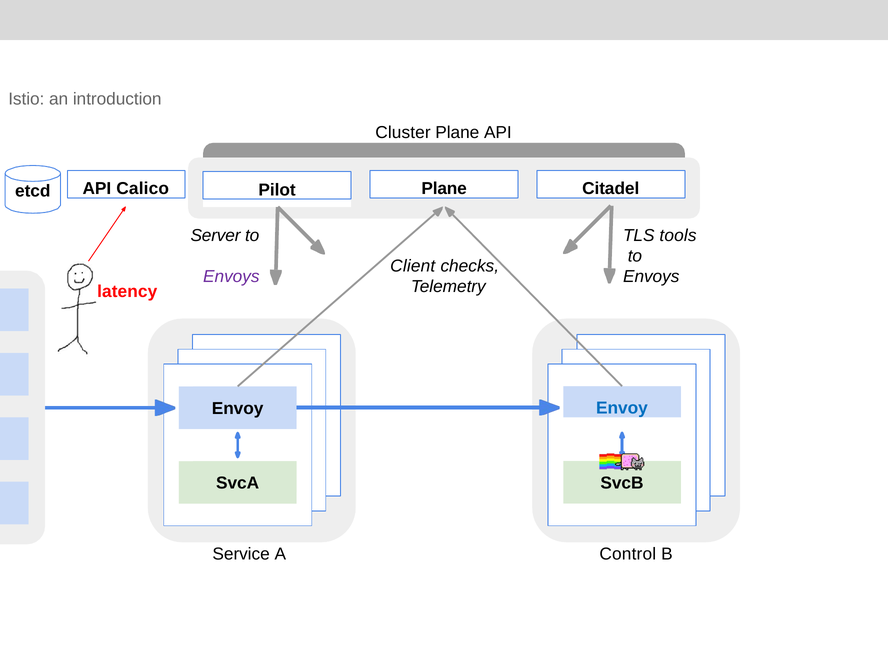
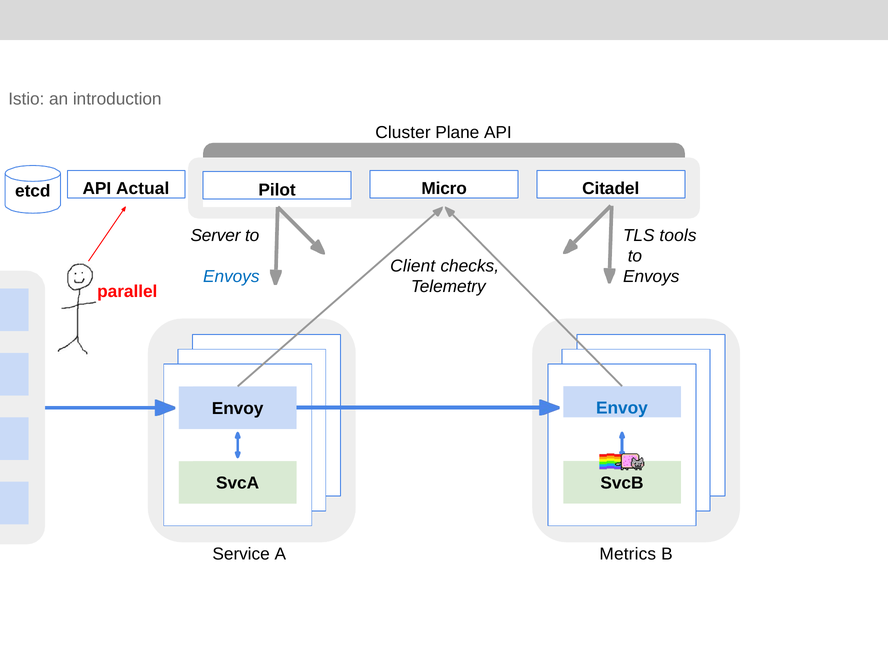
Calico: Calico -> Actual
Pilot Plane: Plane -> Micro
Envoys at (231, 276) colour: purple -> blue
latency: latency -> parallel
Control: Control -> Metrics
